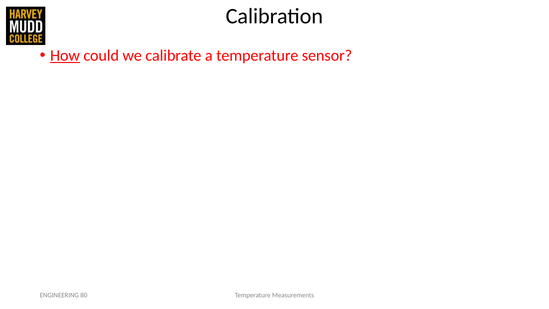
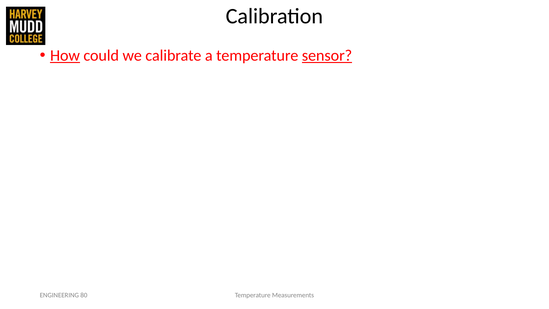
sensor underline: none -> present
